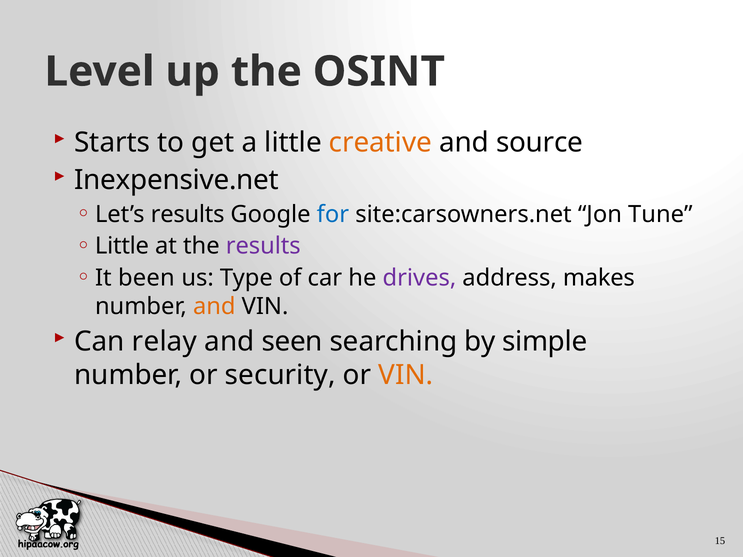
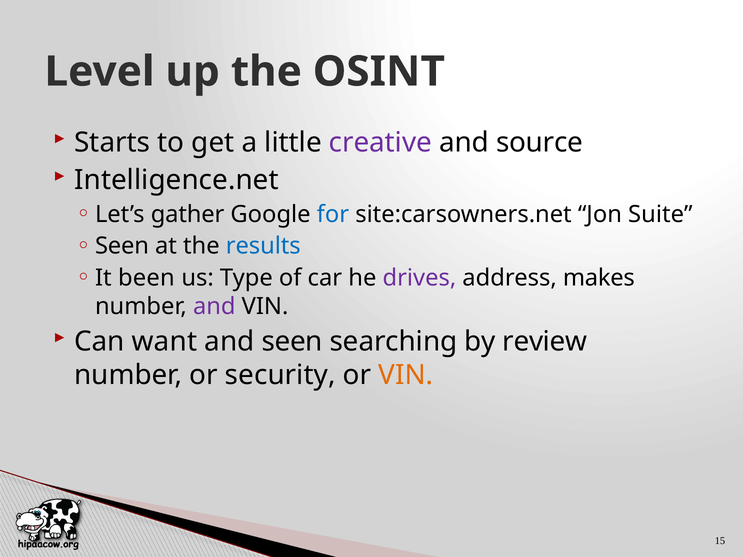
creative colour: orange -> purple
Inexpensive.net: Inexpensive.net -> Intelligence.net
Let’s results: results -> gather
Tune: Tune -> Suite
Little at (122, 246): Little -> Seen
results at (263, 246) colour: purple -> blue
and at (214, 306) colour: orange -> purple
relay: relay -> want
simple: simple -> review
